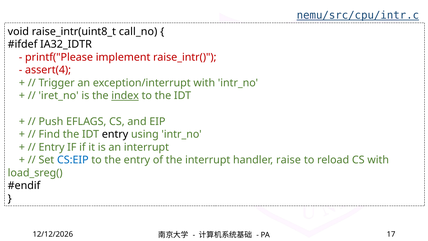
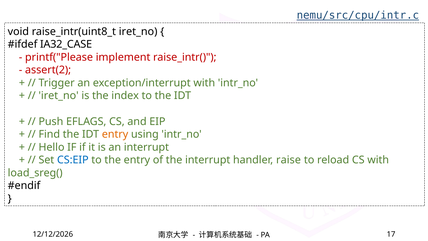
raise_intr(uint8_t call_no: call_no -> iret_no
IA32_IDTR: IA32_IDTR -> IA32_CASE
assert(4: assert(4 -> assert(2
index underline: present -> none
entry at (115, 134) colour: black -> orange
Entry at (52, 147): Entry -> Hello
